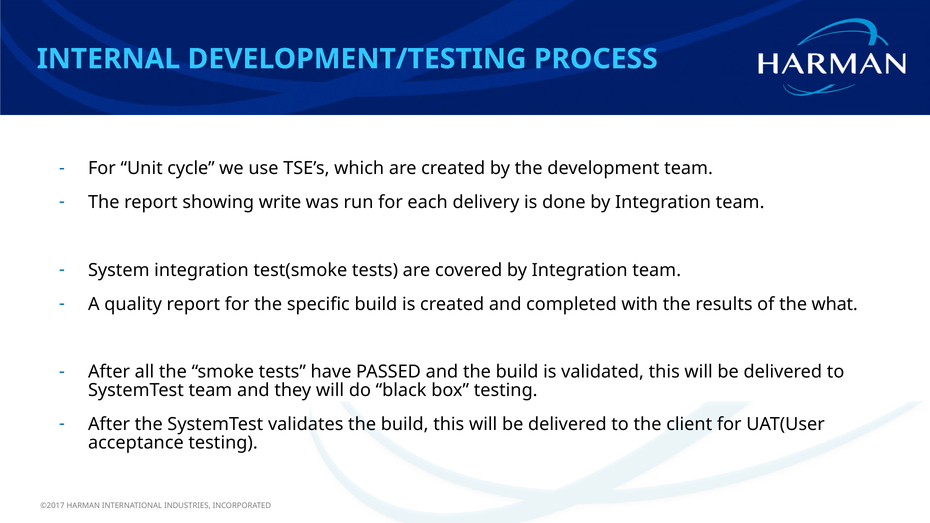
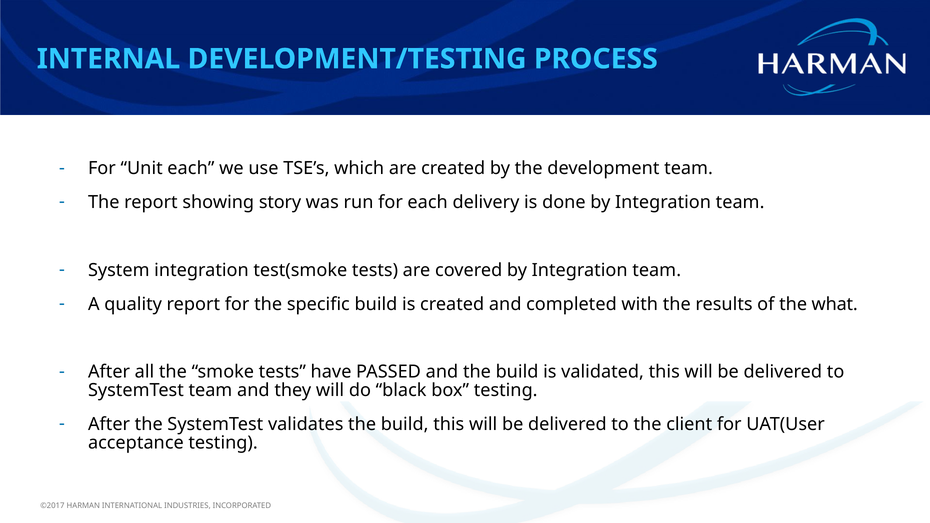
Unit cycle: cycle -> each
write: write -> story
